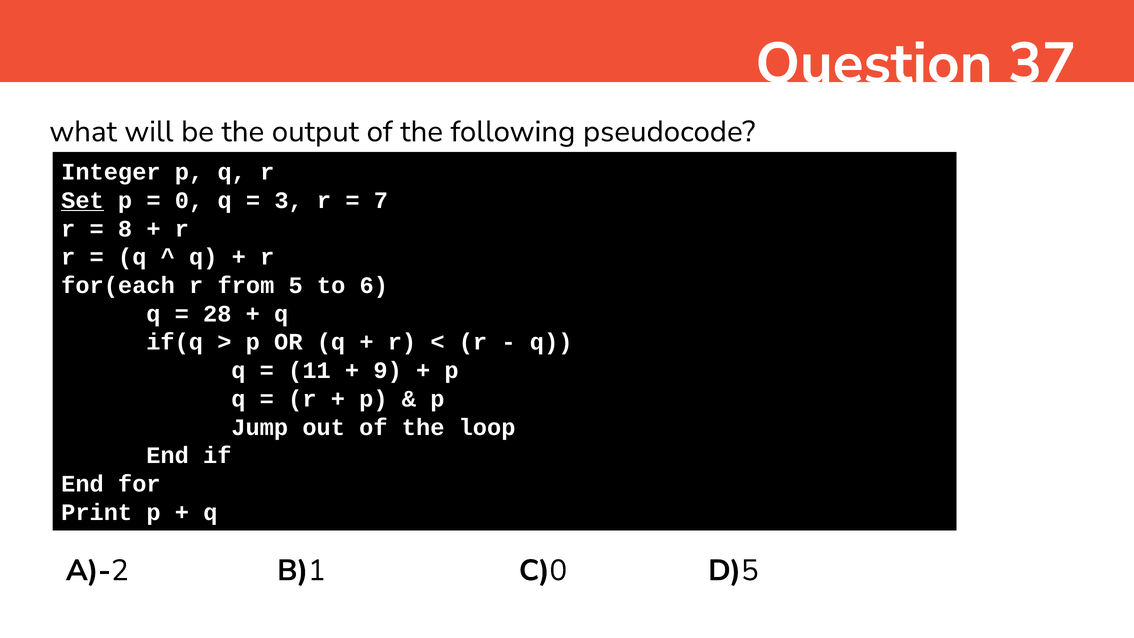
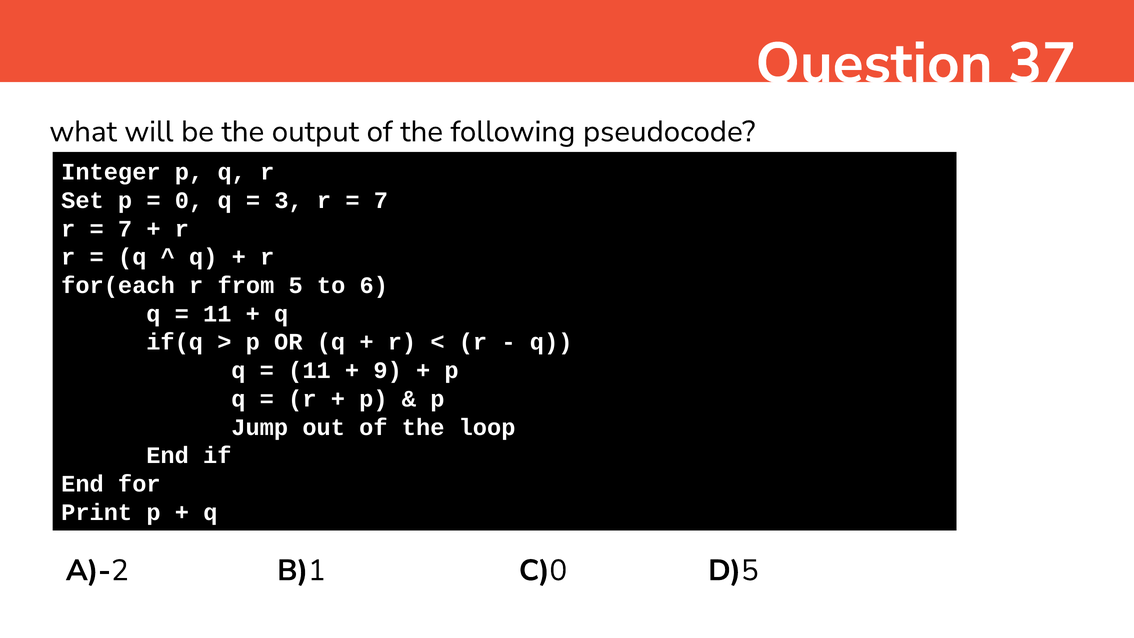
Set underline: present -> none
8 at (125, 229): 8 -> 7
28 at (217, 314): 28 -> 11
